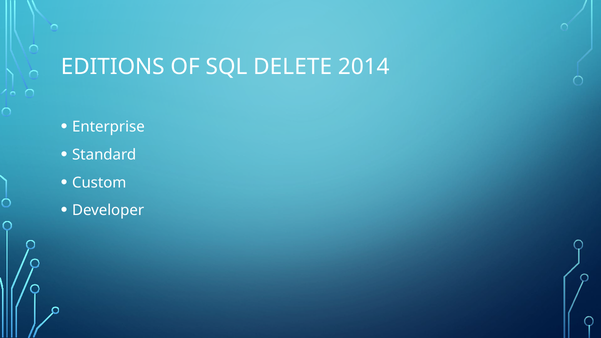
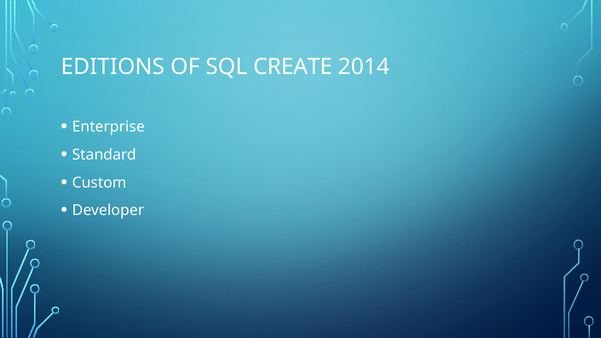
DELETE: DELETE -> CREATE
